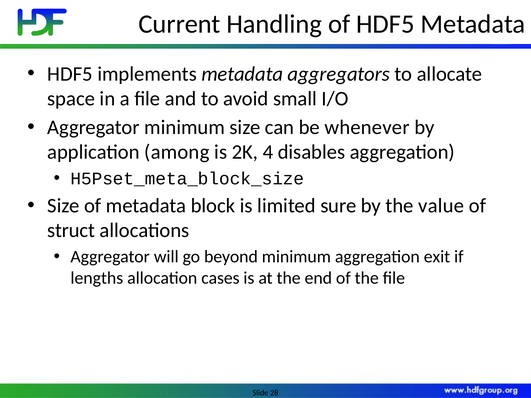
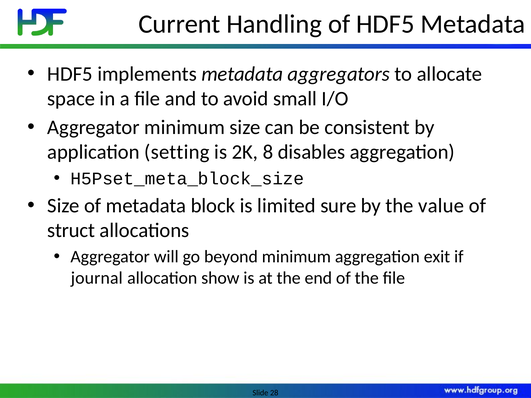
whenever: whenever -> consistent
among: among -> setting
4: 4 -> 8
lengths: lengths -> journal
cases: cases -> show
